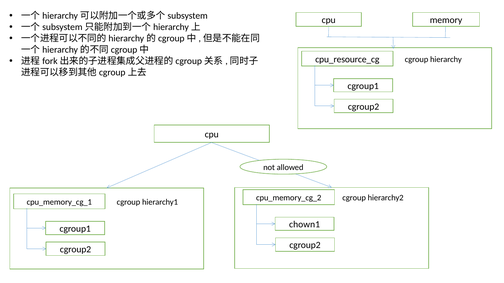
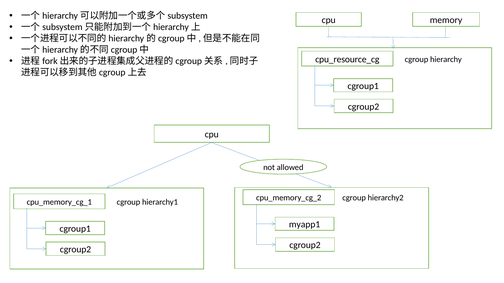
chown1: chown1 -> myapp1
